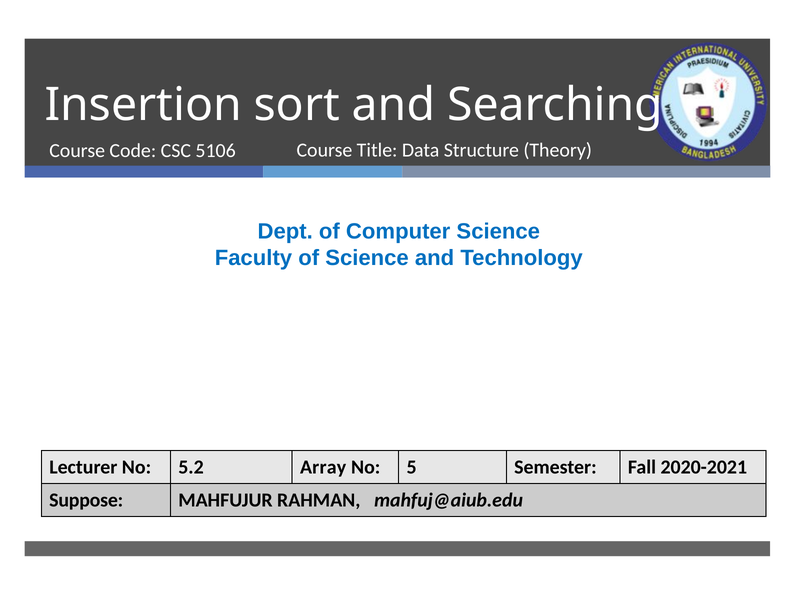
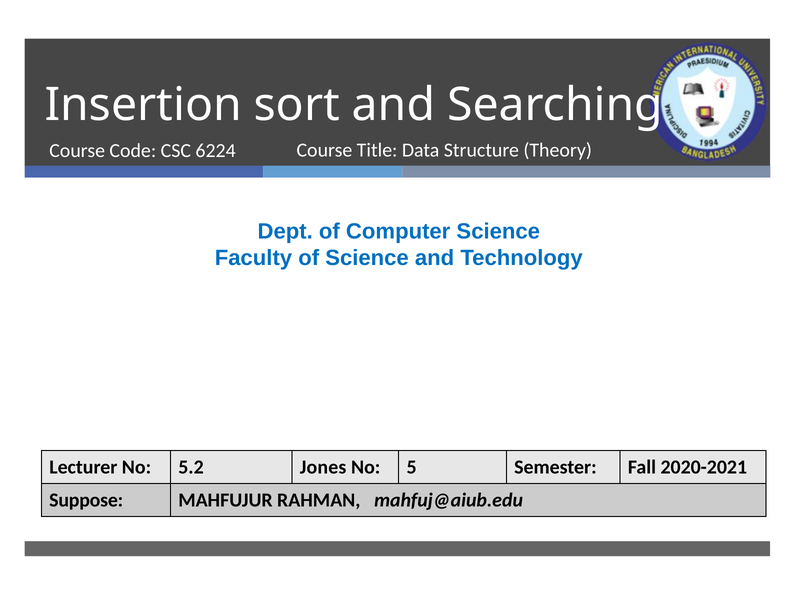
5106: 5106 -> 6224
Array: Array -> Jones
